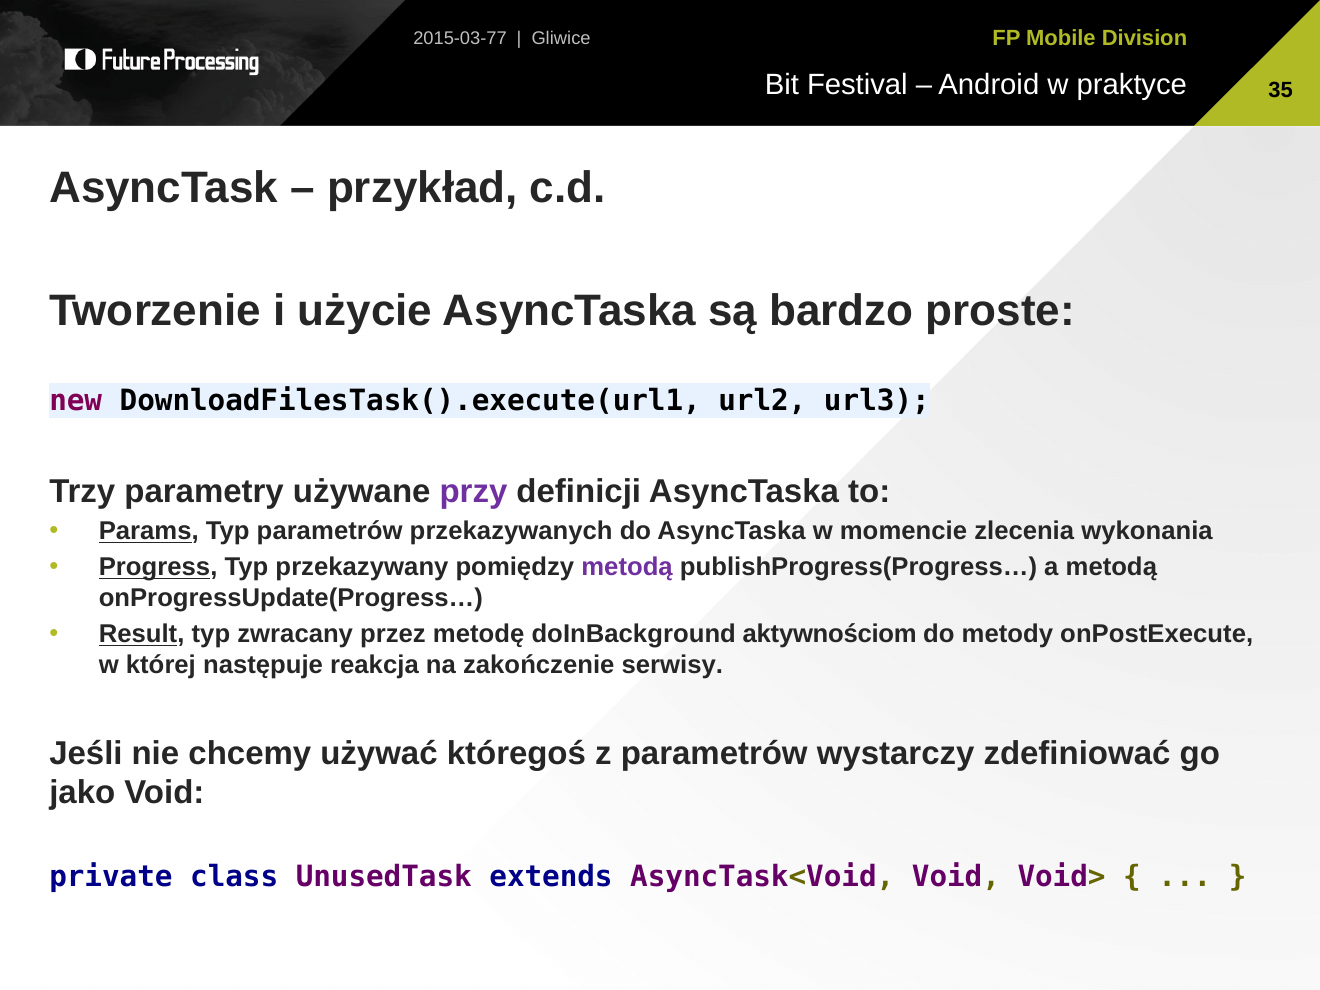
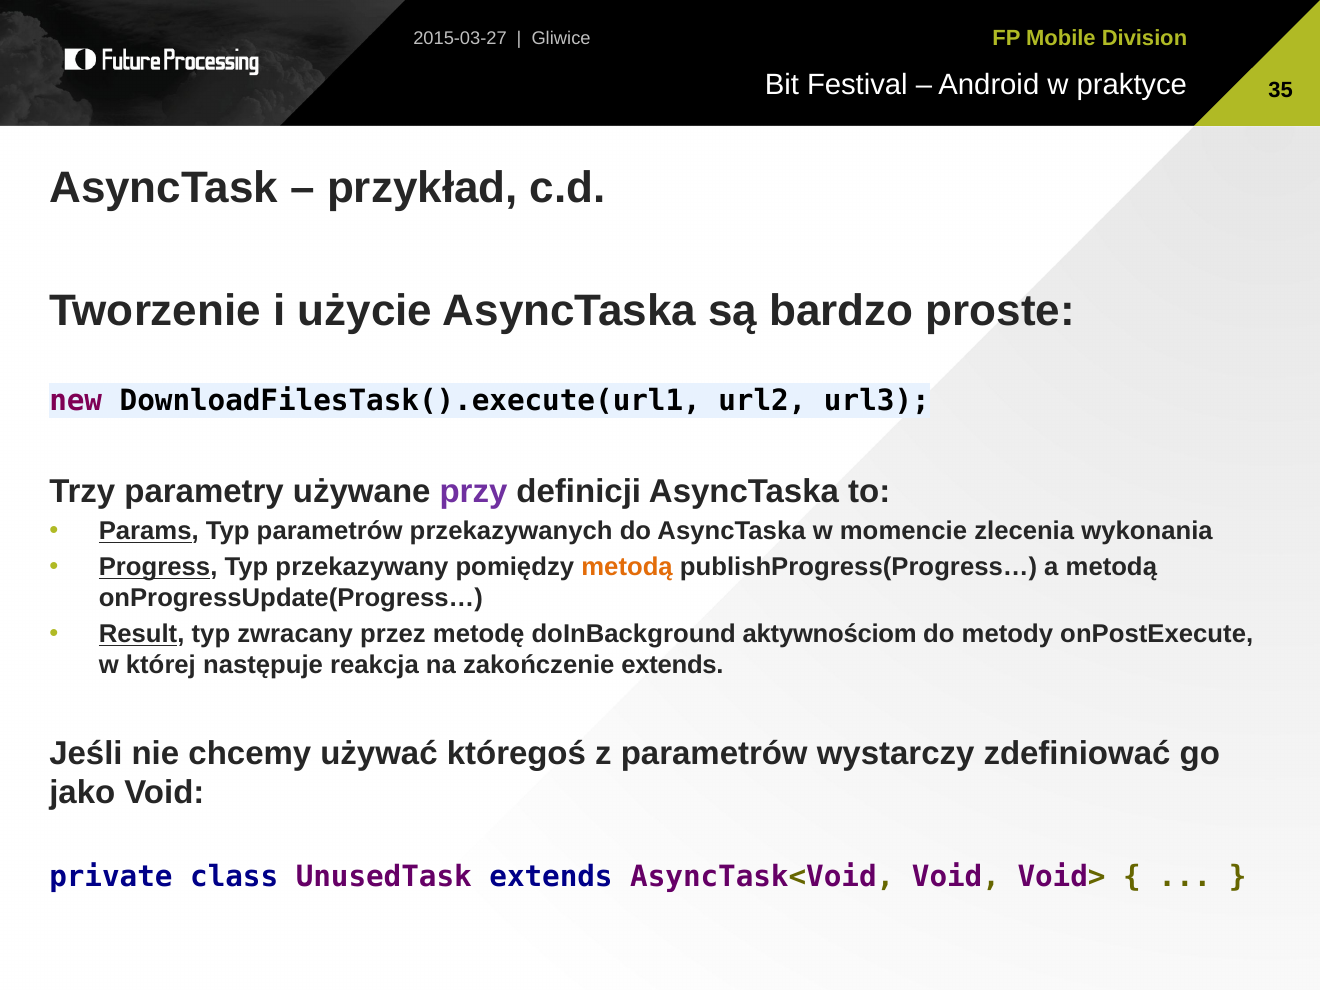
2015-03-77: 2015-03-77 -> 2015-03-27
metodą at (627, 567) colour: purple -> orange
zakończenie serwisy: serwisy -> extends
